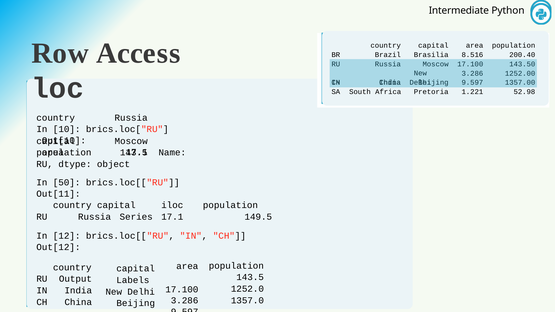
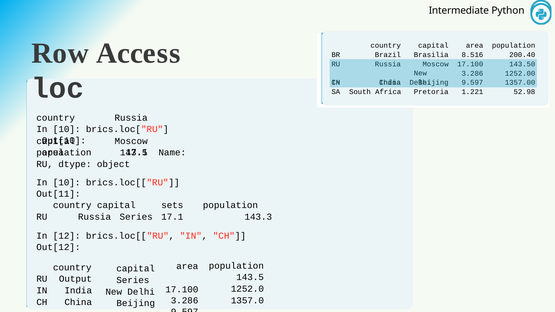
50 at (67, 182): 50 -> 10
iloc: iloc -> sets
149.5: 149.5 -> 143.3
Labels at (133, 280): Labels -> Series
